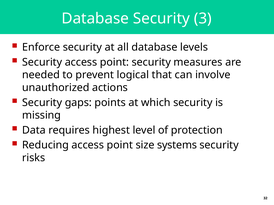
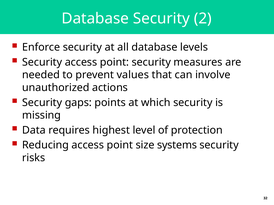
3: 3 -> 2
logical: logical -> values
